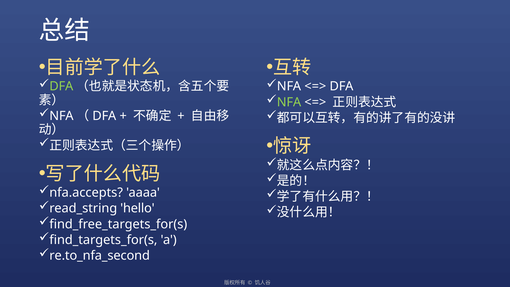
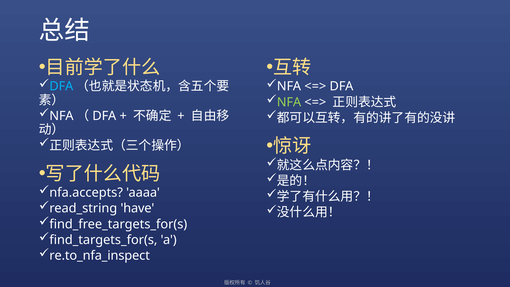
DFA at (61, 86) colour: light green -> light blue
hello: hello -> have
re.to_nfa_second: re.to_nfa_second -> re.to_nfa_inspect
